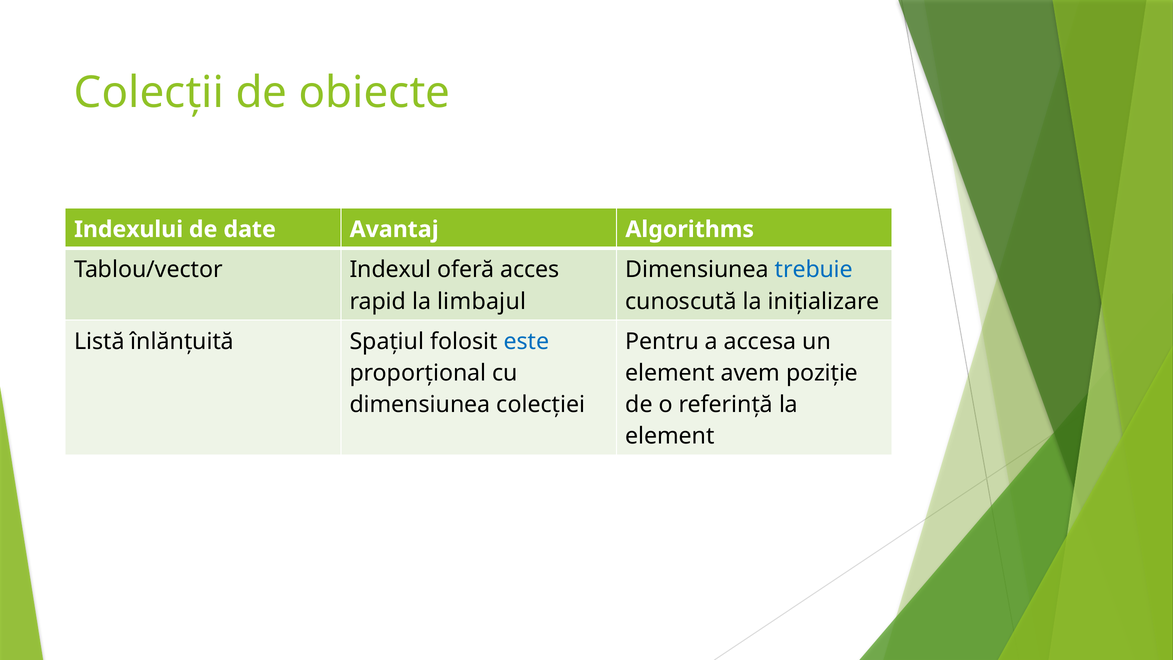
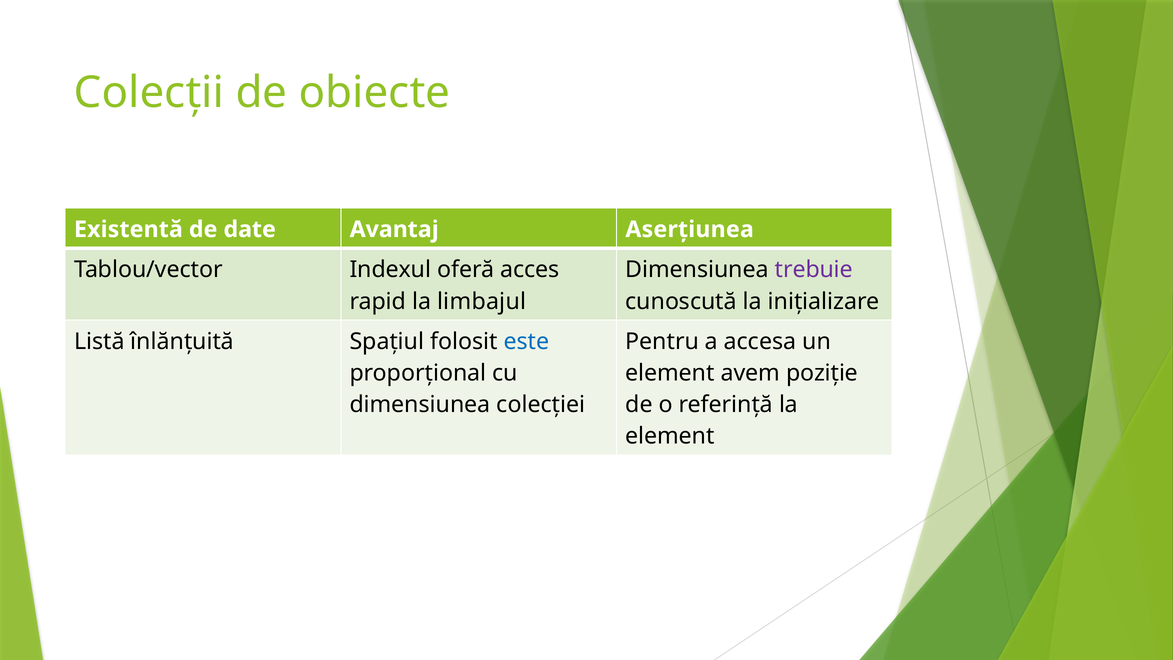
Indexului: Indexului -> Existentă
Algorithms: Algorithms -> Aserțiunea
trebuie colour: blue -> purple
